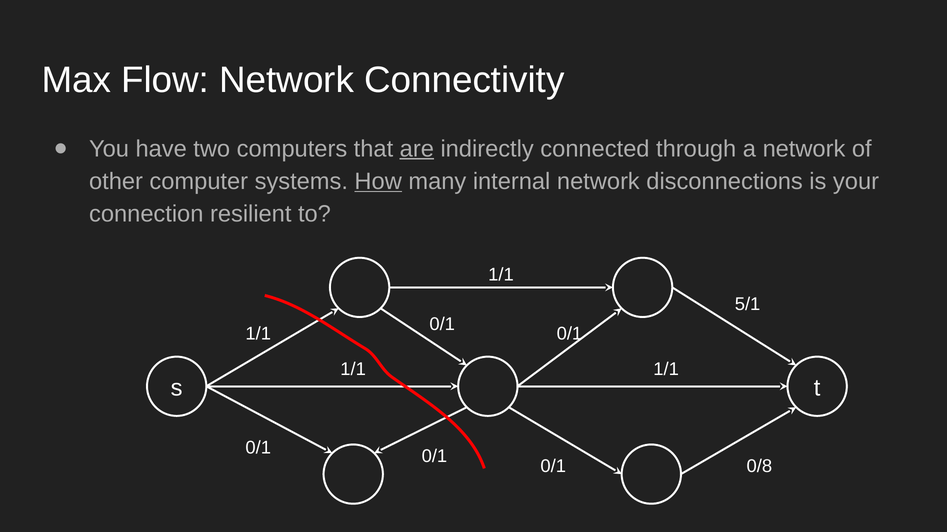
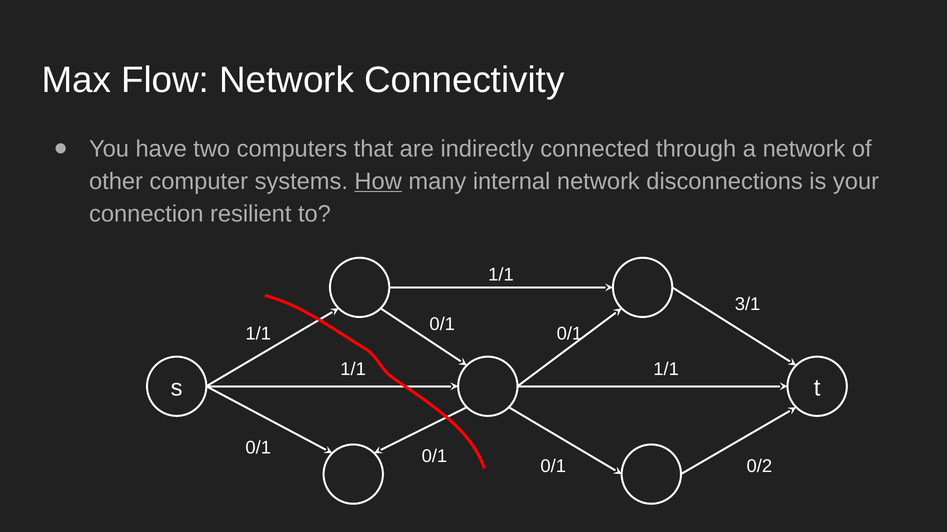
are underline: present -> none
5/1: 5/1 -> 3/1
0/8: 0/8 -> 0/2
